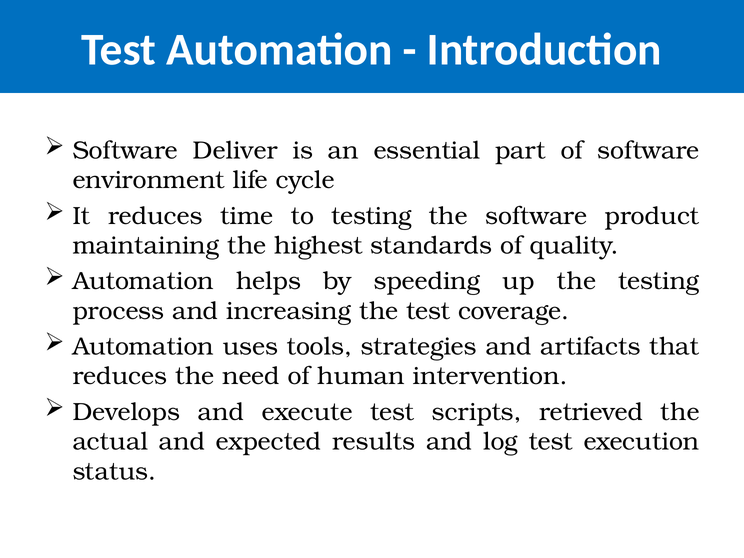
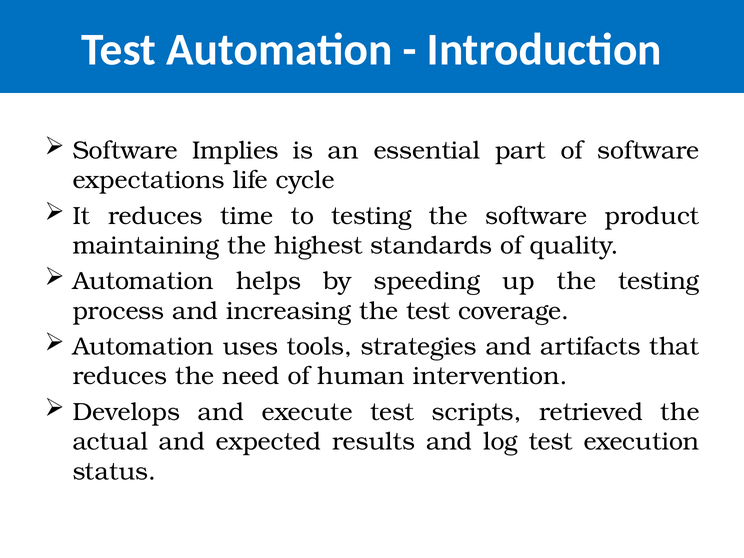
Deliver: Deliver -> Implies
environment: environment -> expectations
